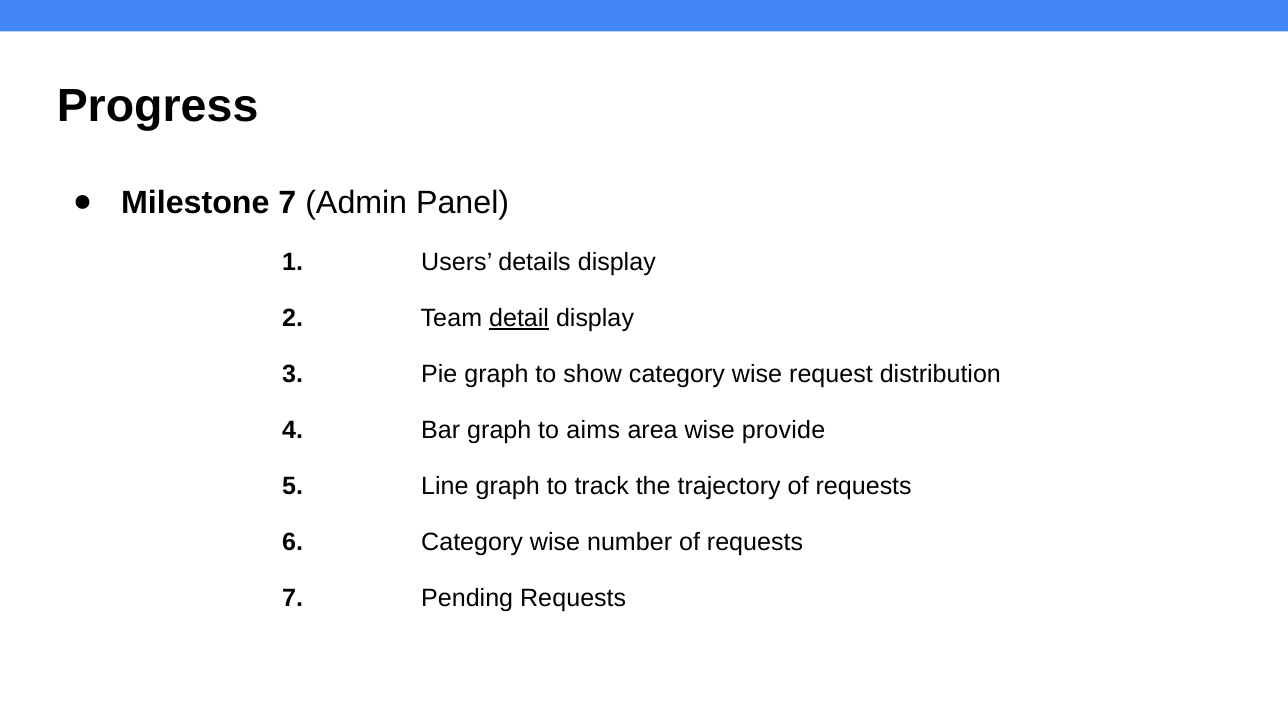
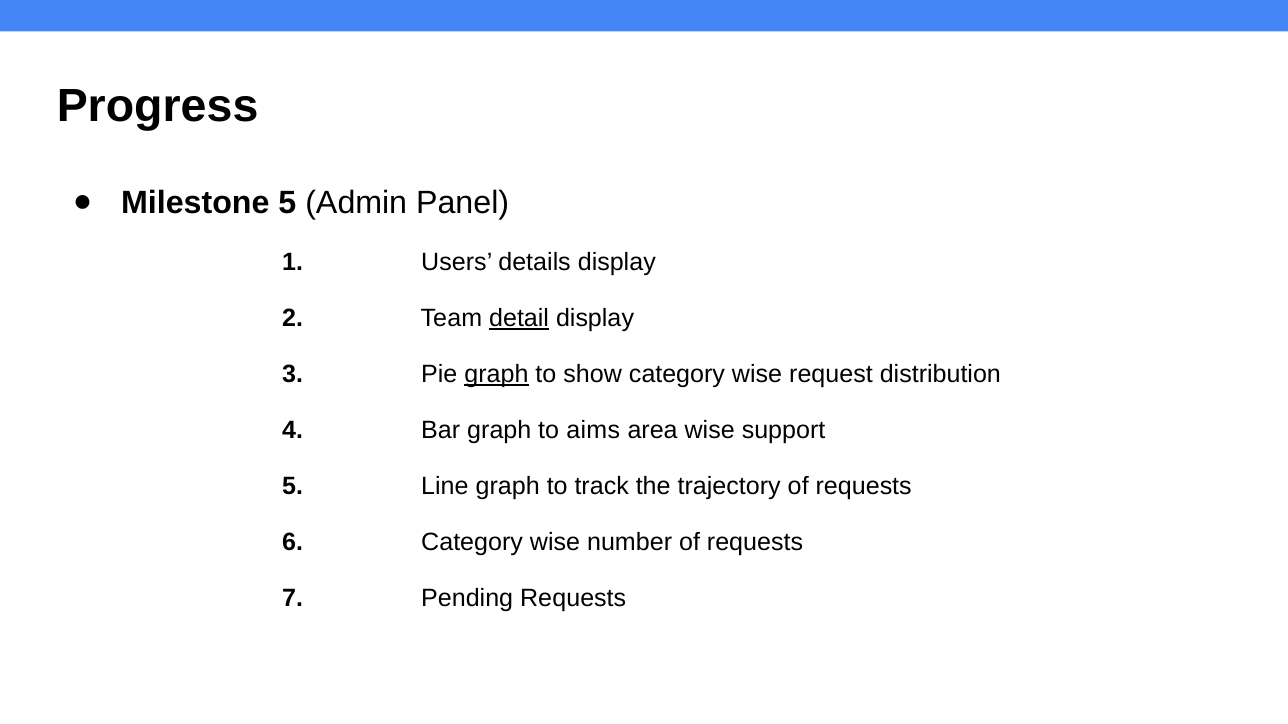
Milestone 7: 7 -> 5
graph at (497, 375) underline: none -> present
provide: provide -> support
